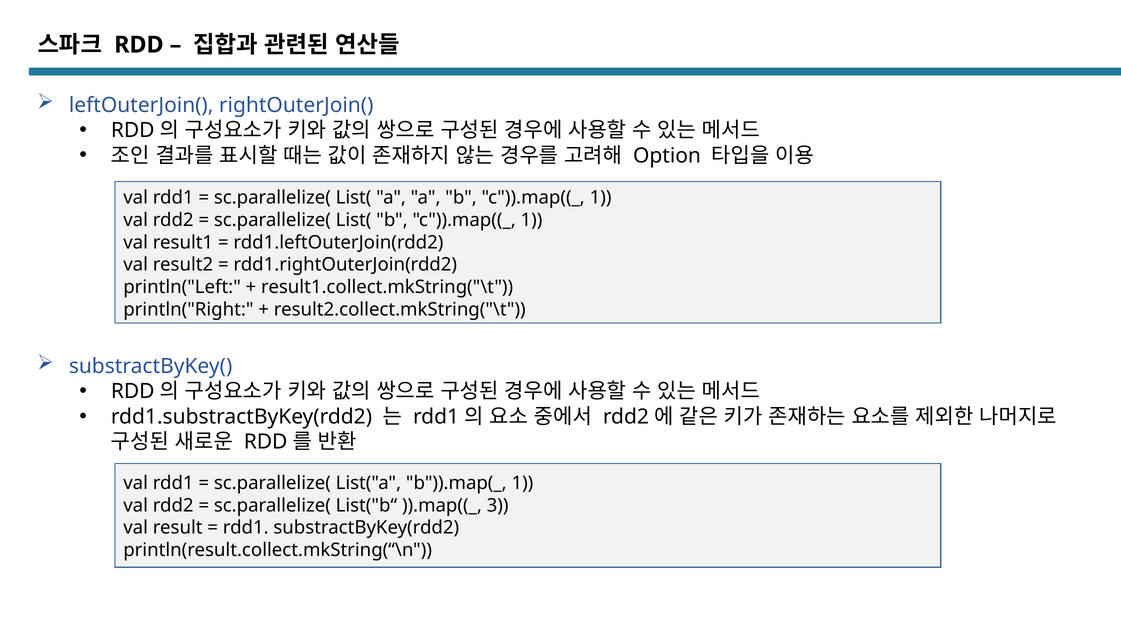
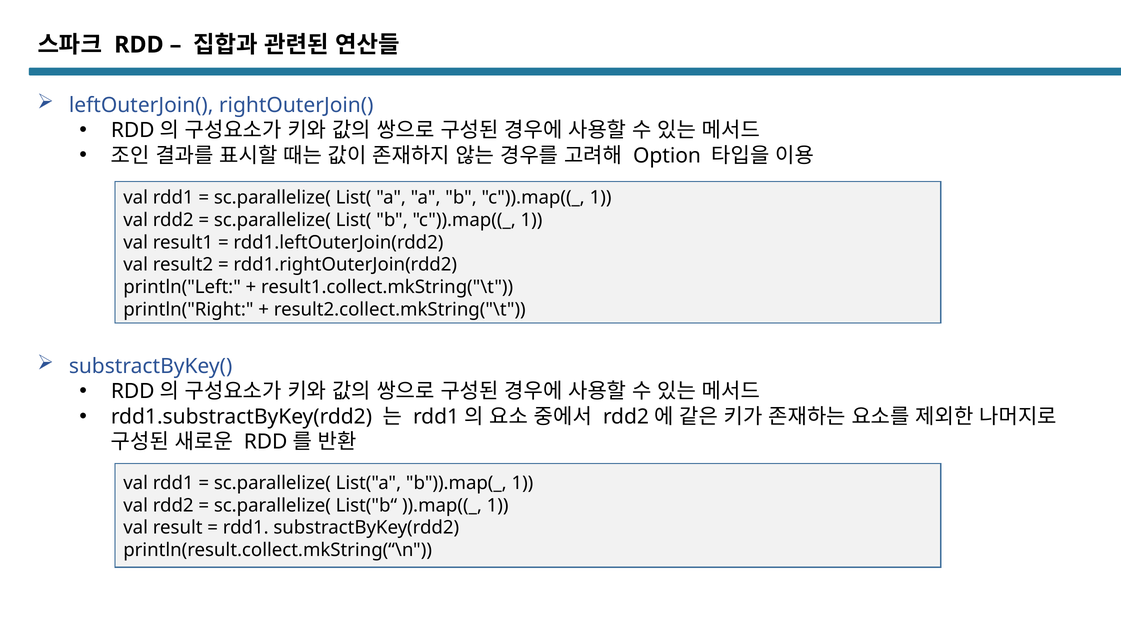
)).map((_ 3: 3 -> 1
